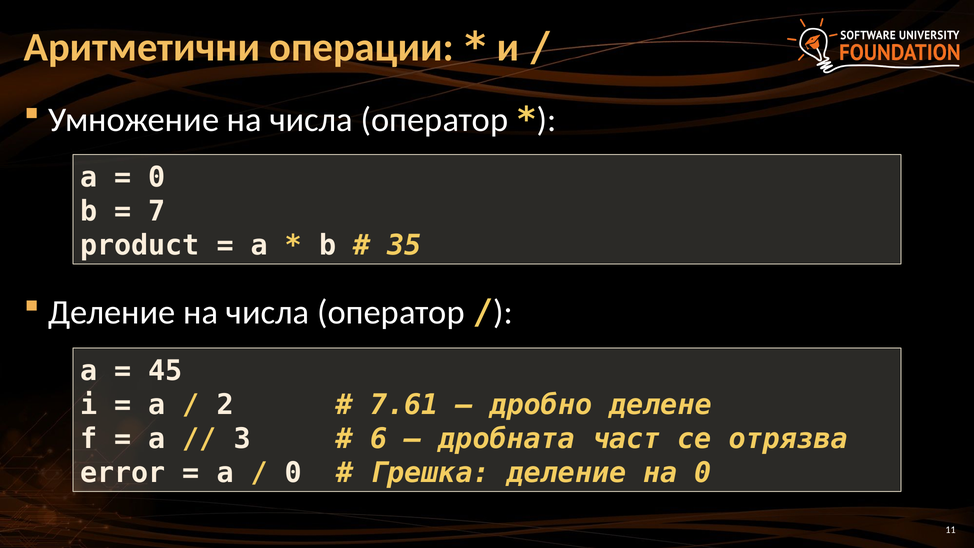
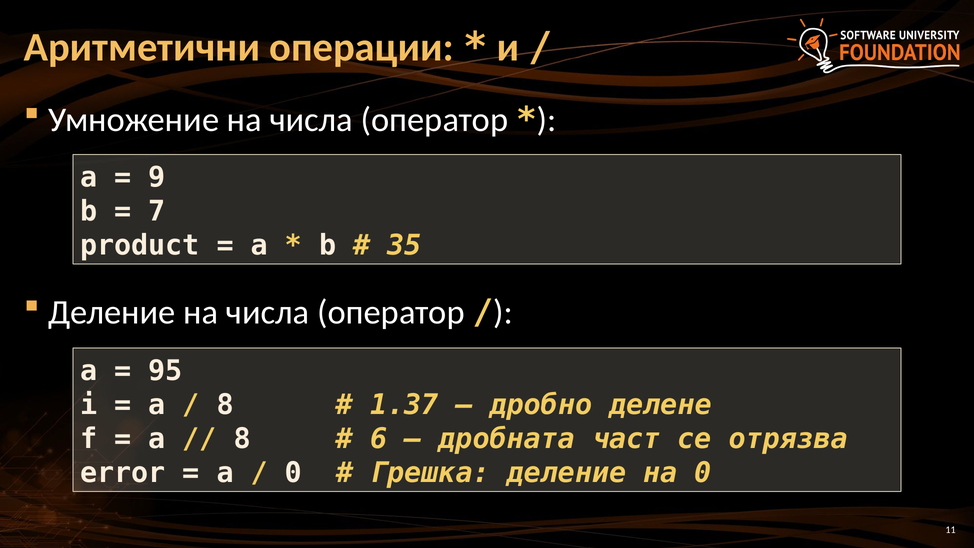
0 at (157, 177): 0 -> 9
45: 45 -> 95
2 at (225, 405): 2 -> 8
7.61: 7.61 -> 1.37
3 at (242, 439): 3 -> 8
